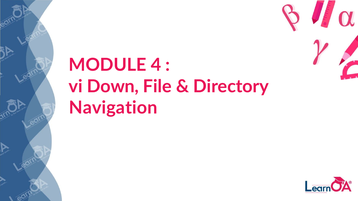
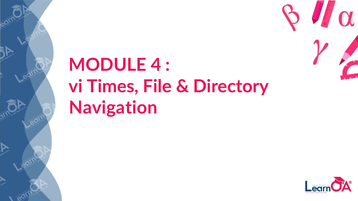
Down: Down -> Times
